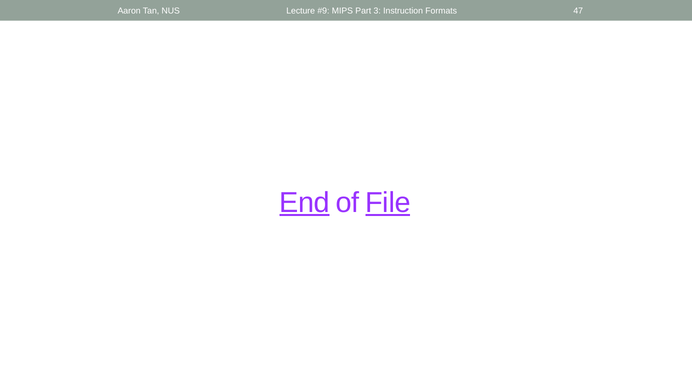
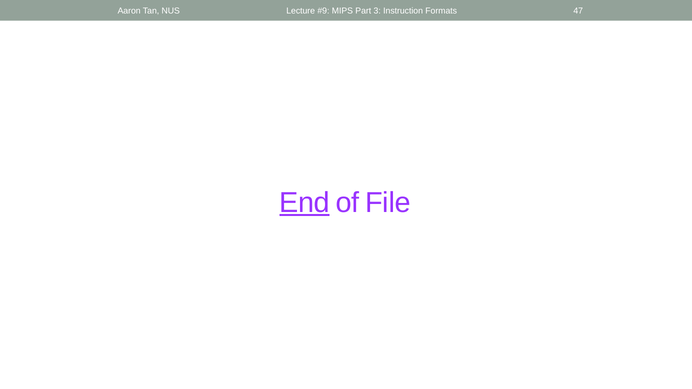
File underline: present -> none
